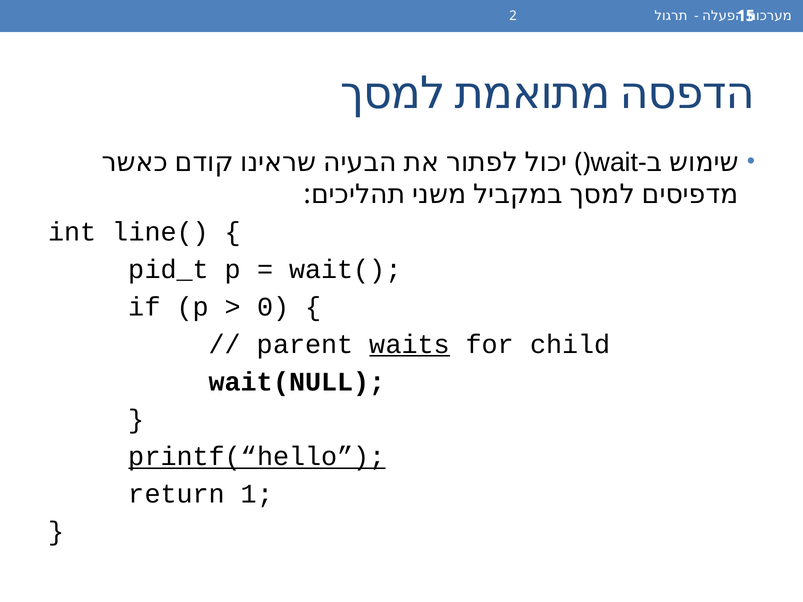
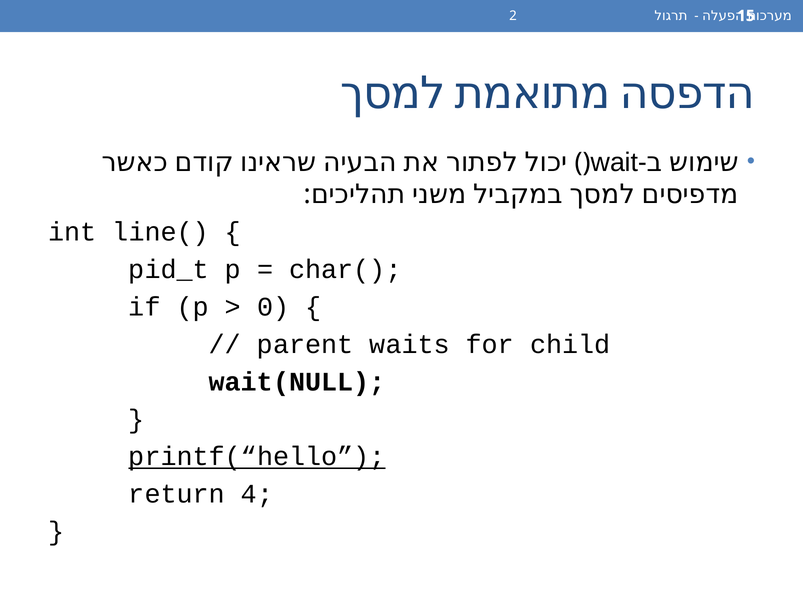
wait(: wait( -> char(
waits underline: present -> none
1: 1 -> 4
